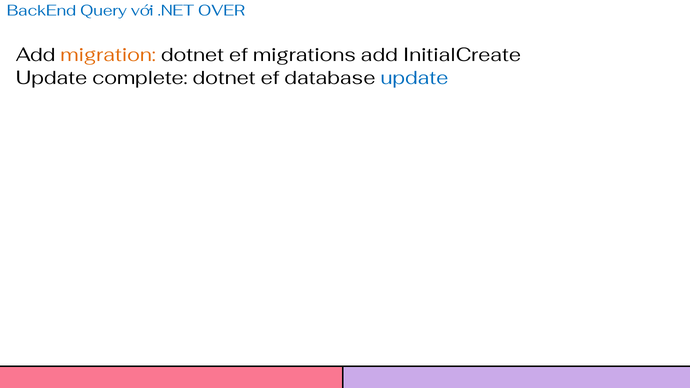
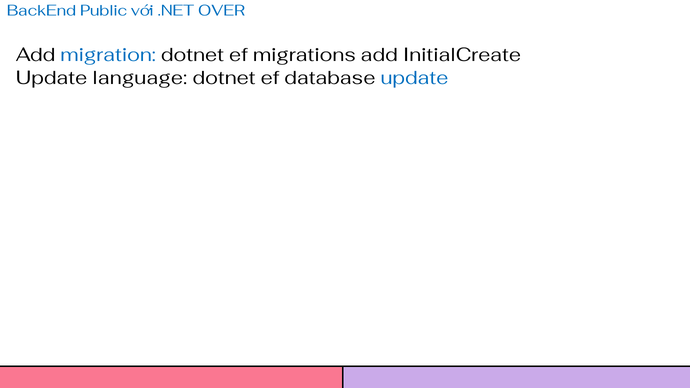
Query: Query -> Public
migration colour: orange -> blue
complete: complete -> language
